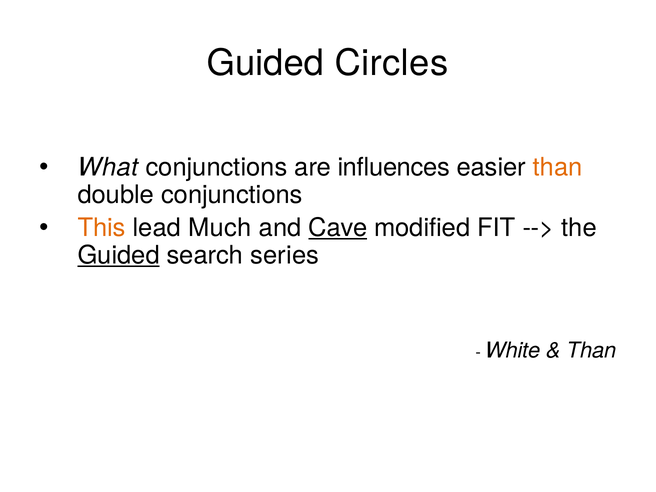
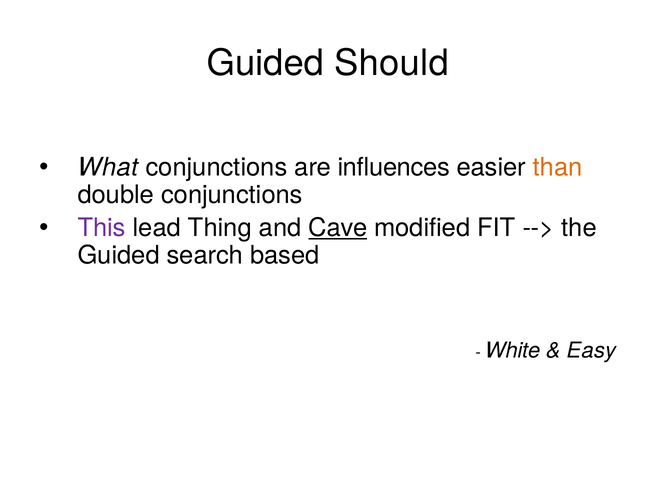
Circles: Circles -> Should
This colour: orange -> purple
Much: Much -> Thing
Guided at (119, 255) underline: present -> none
series: series -> based
Than at (592, 351): Than -> Easy
